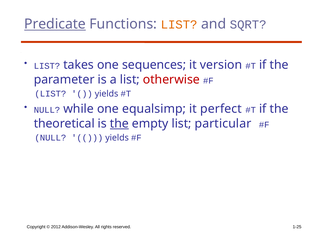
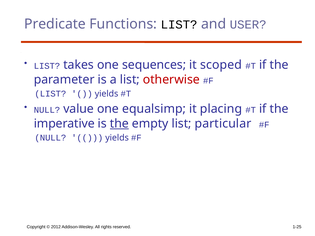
Predicate underline: present -> none
LIST at (179, 25) colour: orange -> black
SQRT: SQRT -> USER
version: version -> scoped
while: while -> value
perfect: perfect -> placing
theoretical: theoretical -> imperative
